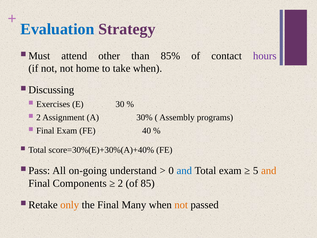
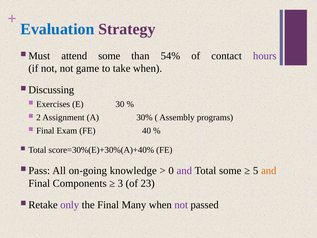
attend other: other -> some
85%: 85% -> 54%
home: home -> game
understand: understand -> knowledge
and at (184, 170) colour: blue -> purple
Total exam: exam -> some
2 at (120, 183): 2 -> 3
85: 85 -> 23
only colour: orange -> purple
not at (181, 205) colour: orange -> purple
